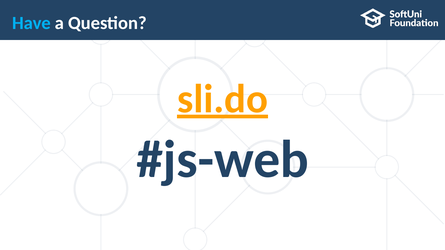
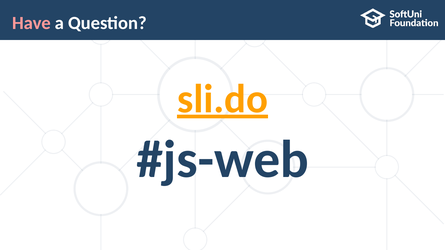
Have colour: light blue -> pink
